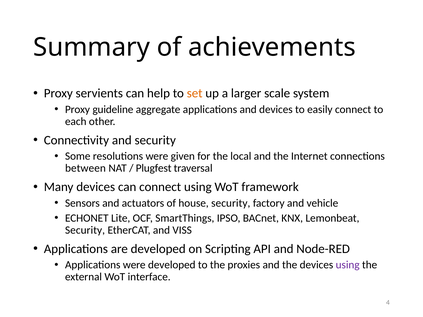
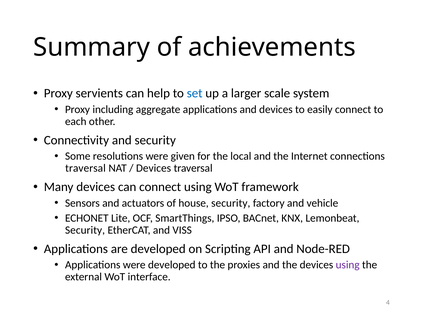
set colour: orange -> blue
guideline: guideline -> including
between at (85, 168): between -> traversal
Plugfest at (154, 168): Plugfest -> Devices
